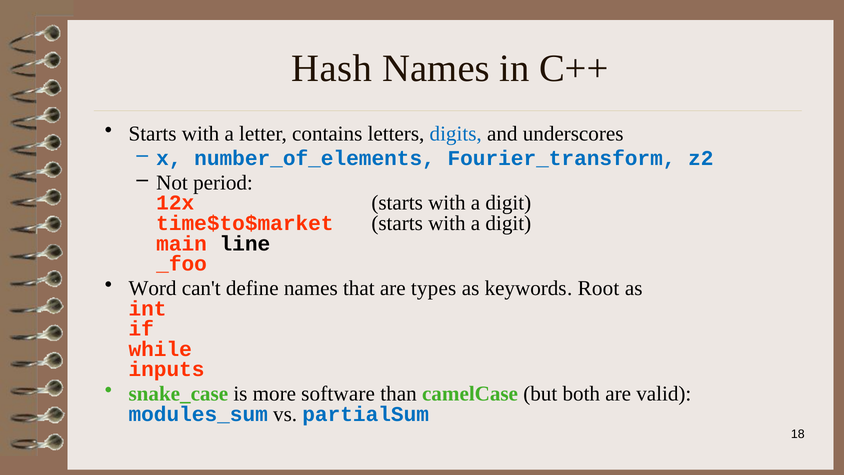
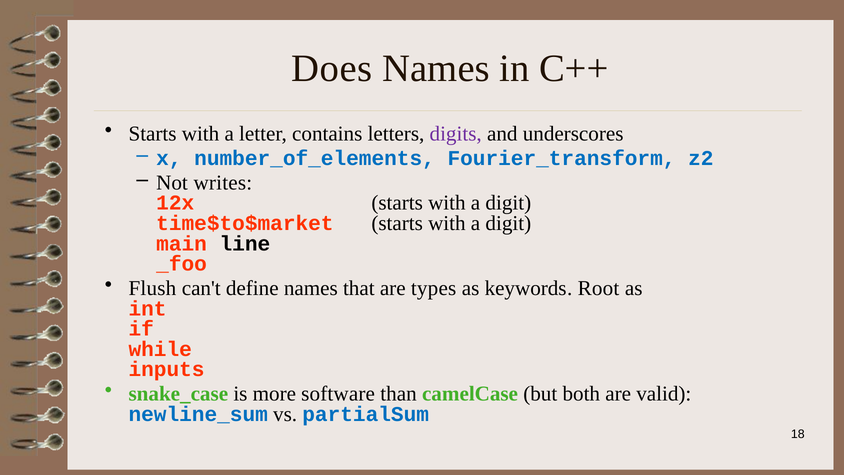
Hash: Hash -> Does
digits colour: blue -> purple
period: period -> writes
Word: Word -> Flush
modules_sum: modules_sum -> newline_sum
